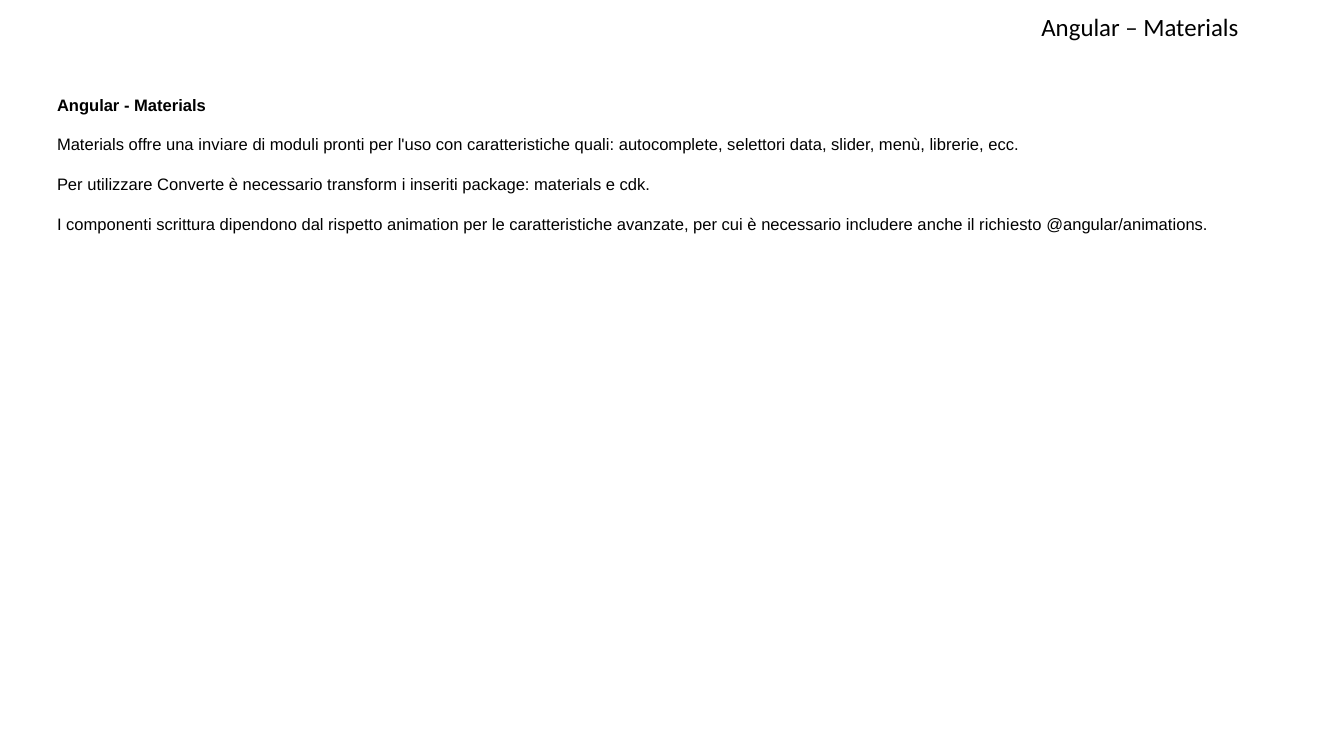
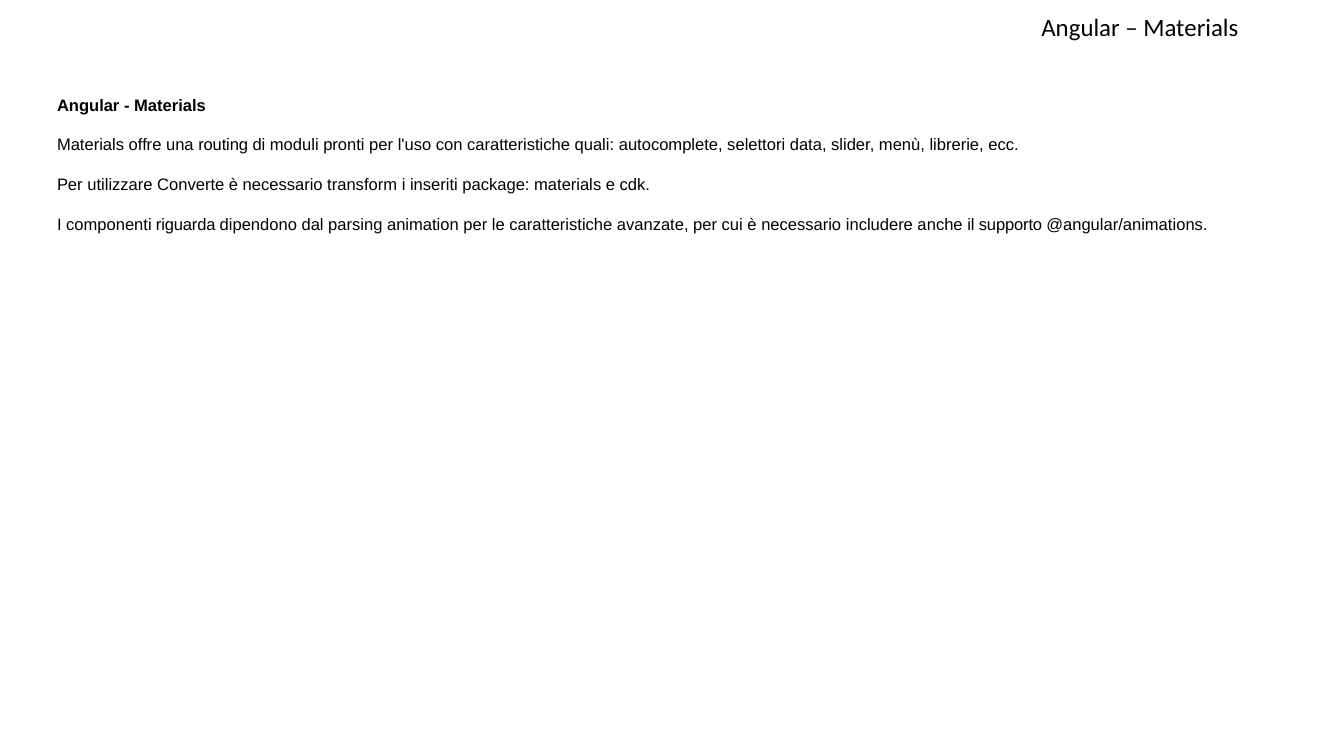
inviare: inviare -> routing
scrittura: scrittura -> riguarda
rispetto: rispetto -> parsing
richiesto: richiesto -> supporto
